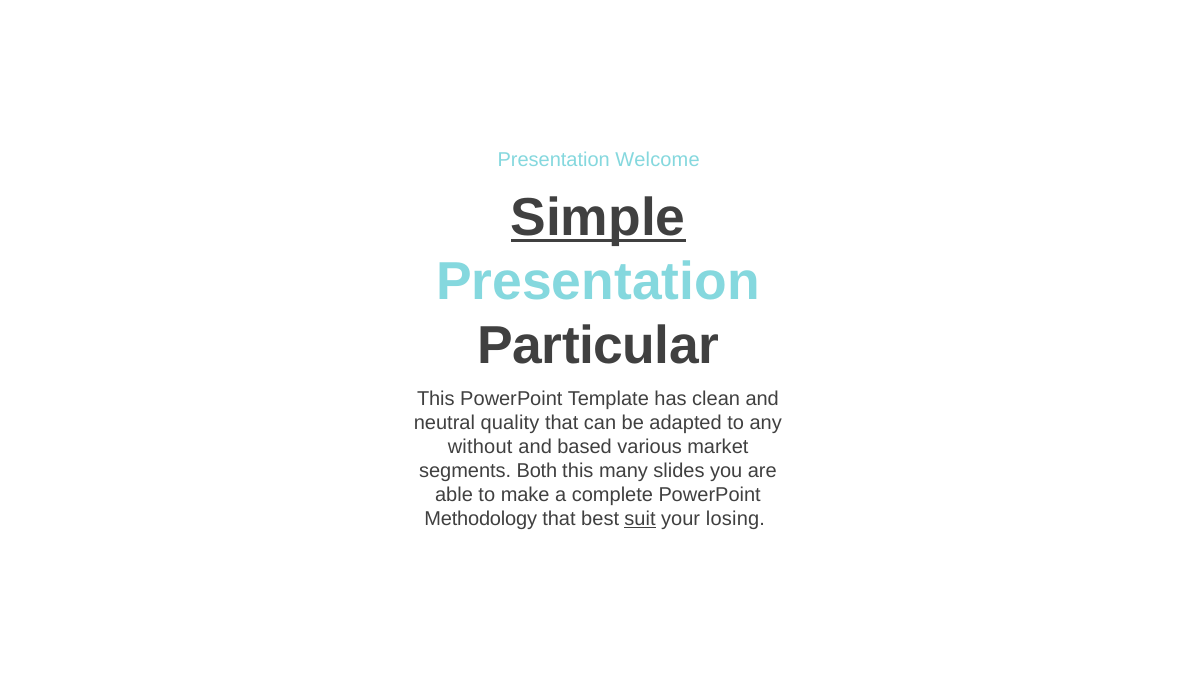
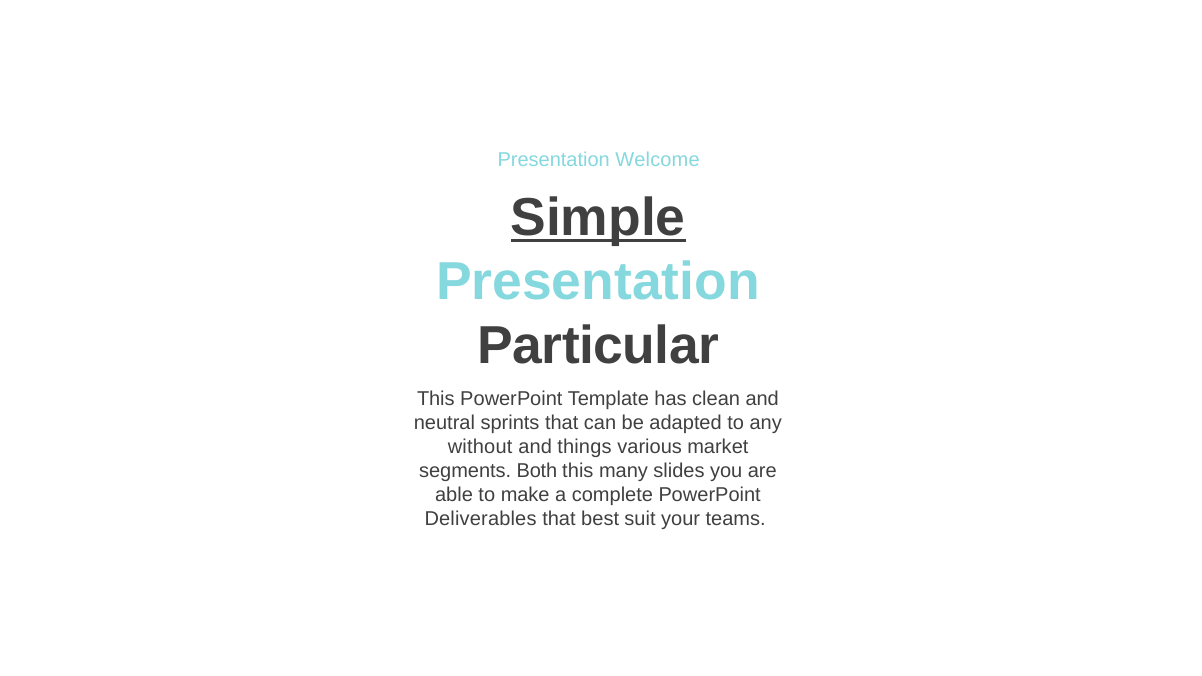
quality: quality -> sprints
based: based -> things
Methodology: Methodology -> Deliverables
suit underline: present -> none
losing: losing -> teams
